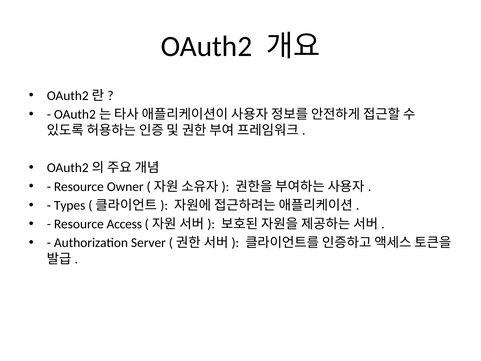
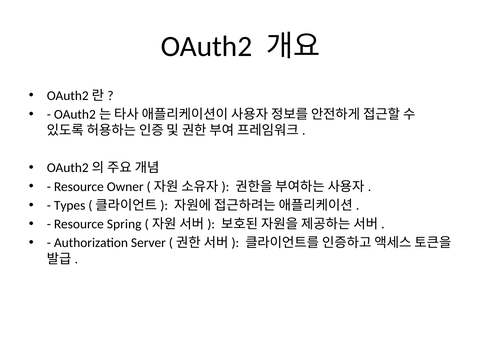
Access: Access -> Spring
